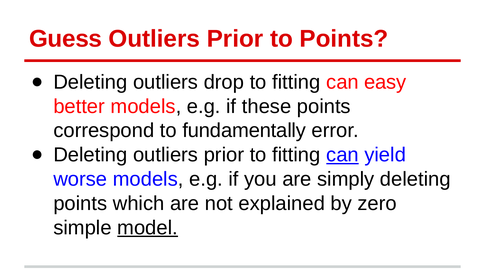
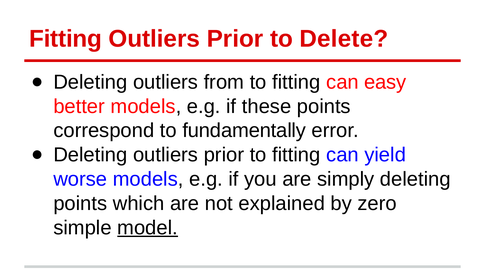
Guess at (66, 39): Guess -> Fitting
to Points: Points -> Delete
drop: drop -> from
can at (343, 155) underline: present -> none
